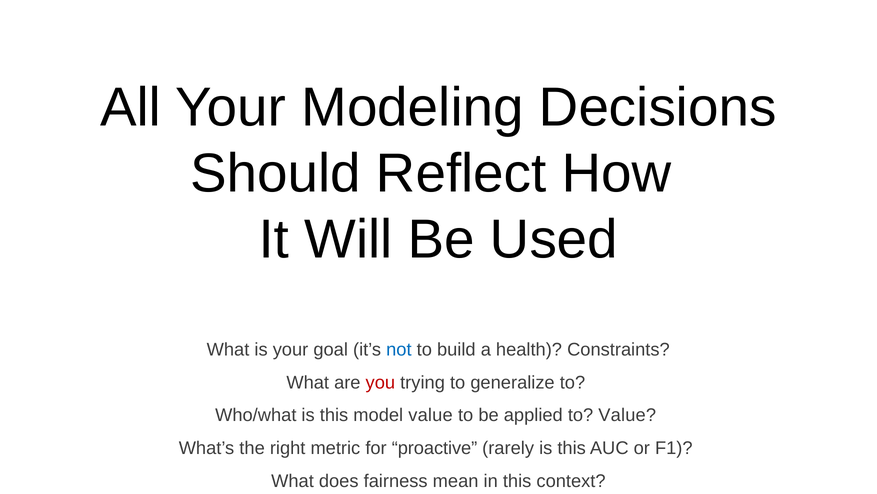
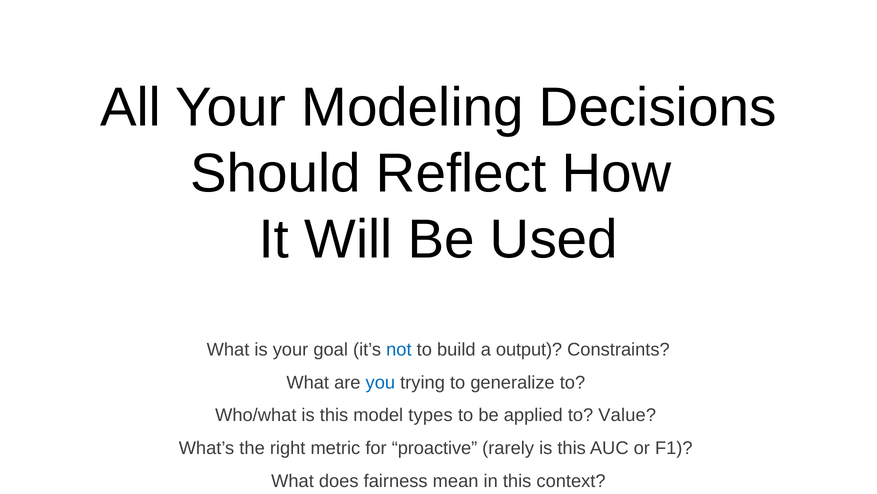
health: health -> output
you colour: red -> blue
model value: value -> types
